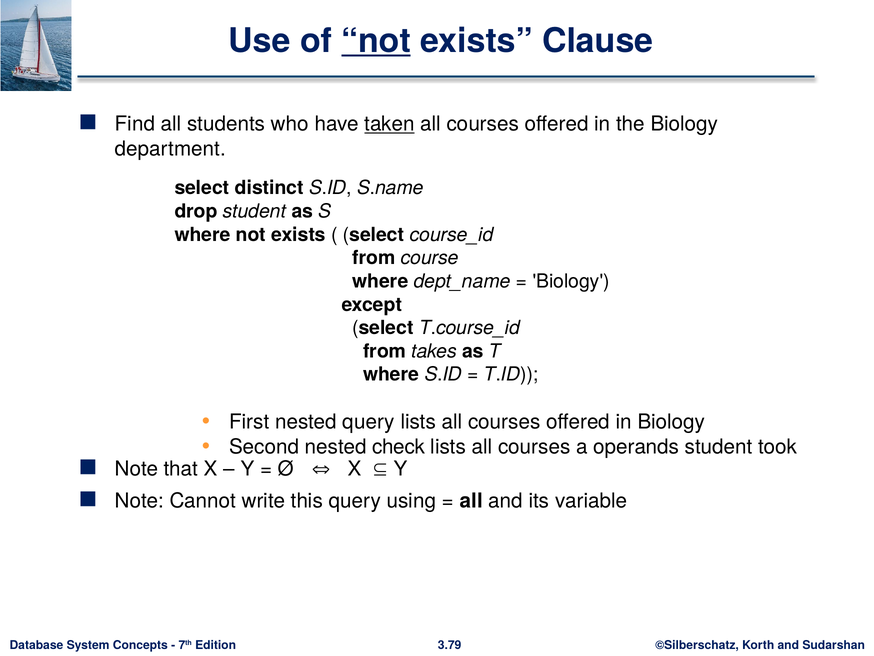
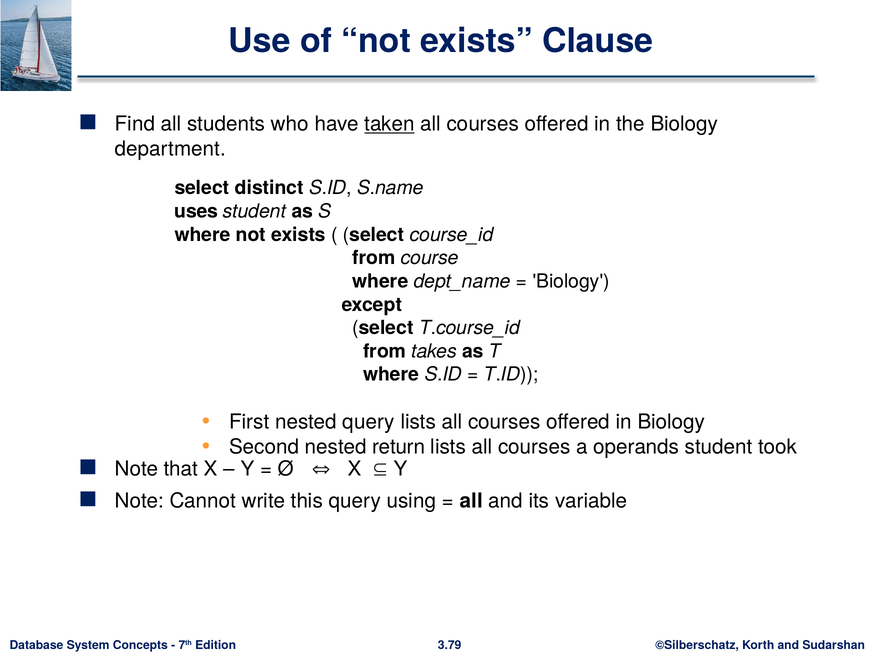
not at (376, 41) underline: present -> none
drop: drop -> uses
check: check -> return
